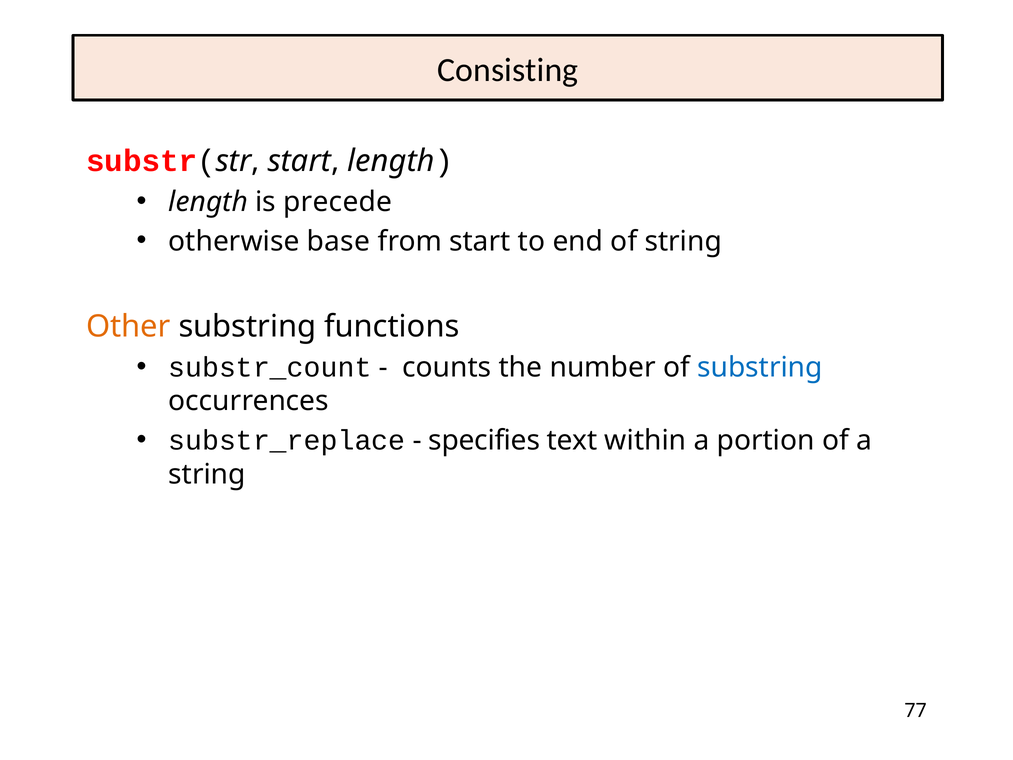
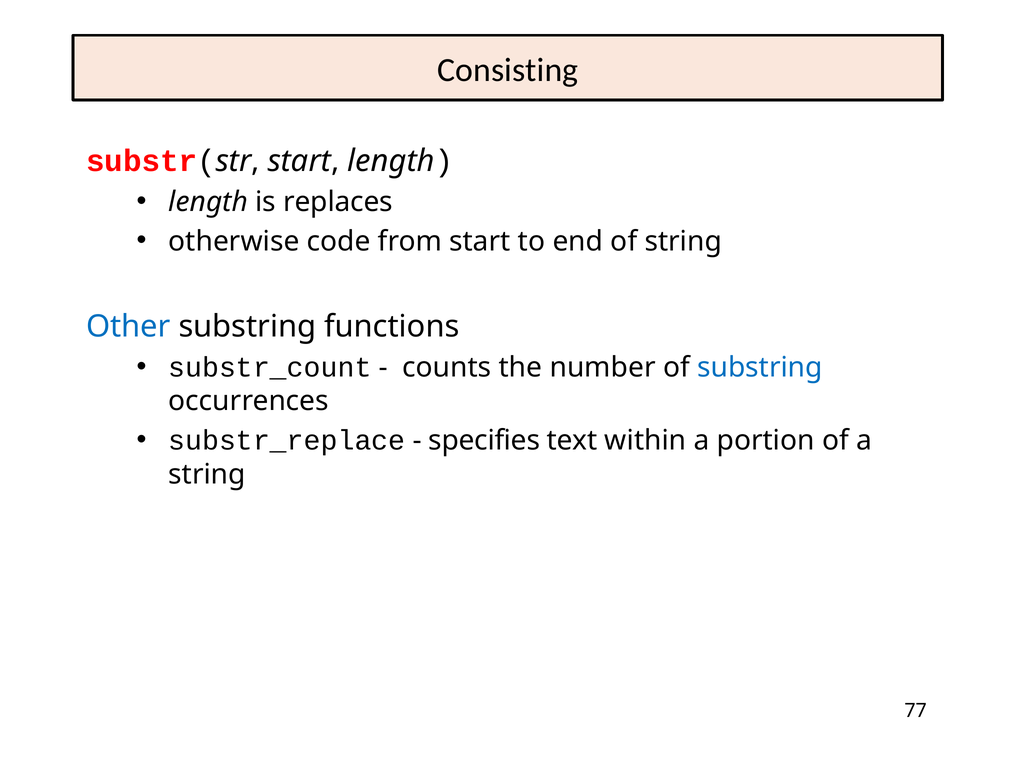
precede: precede -> replaces
base: base -> code
Other colour: orange -> blue
